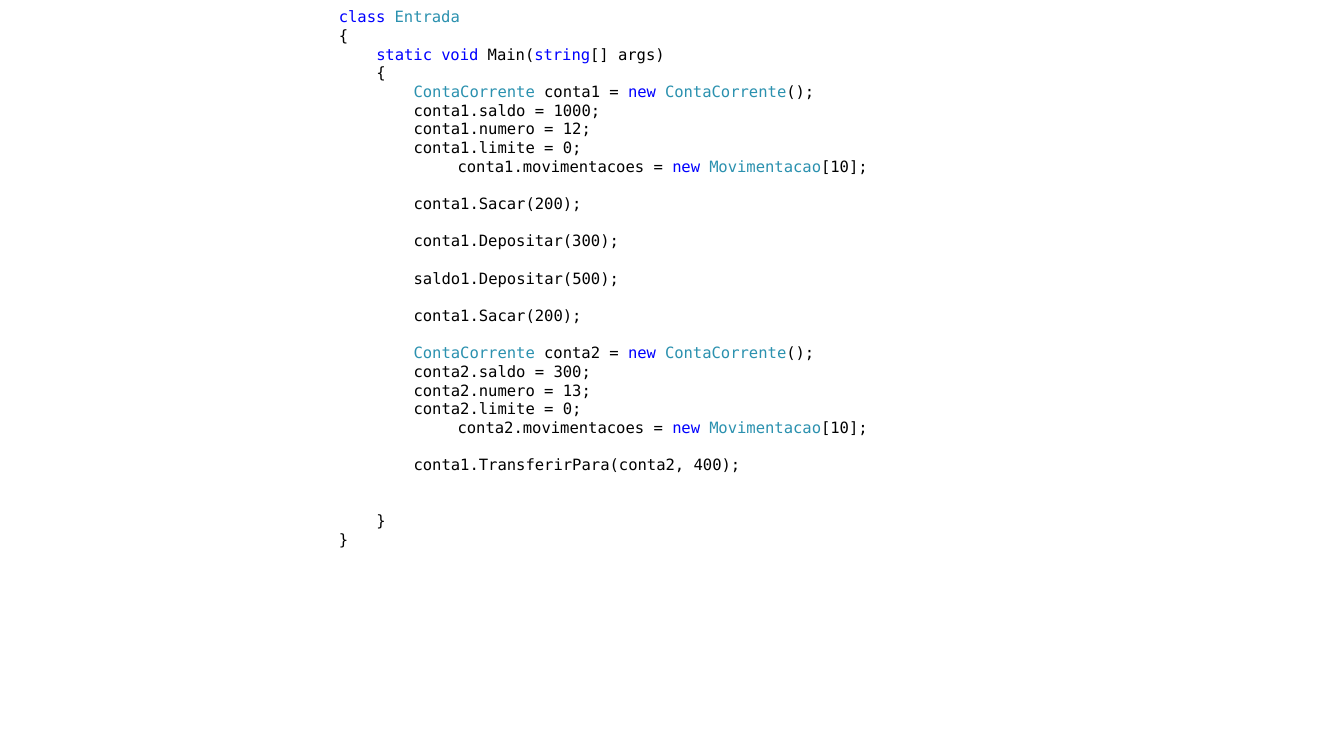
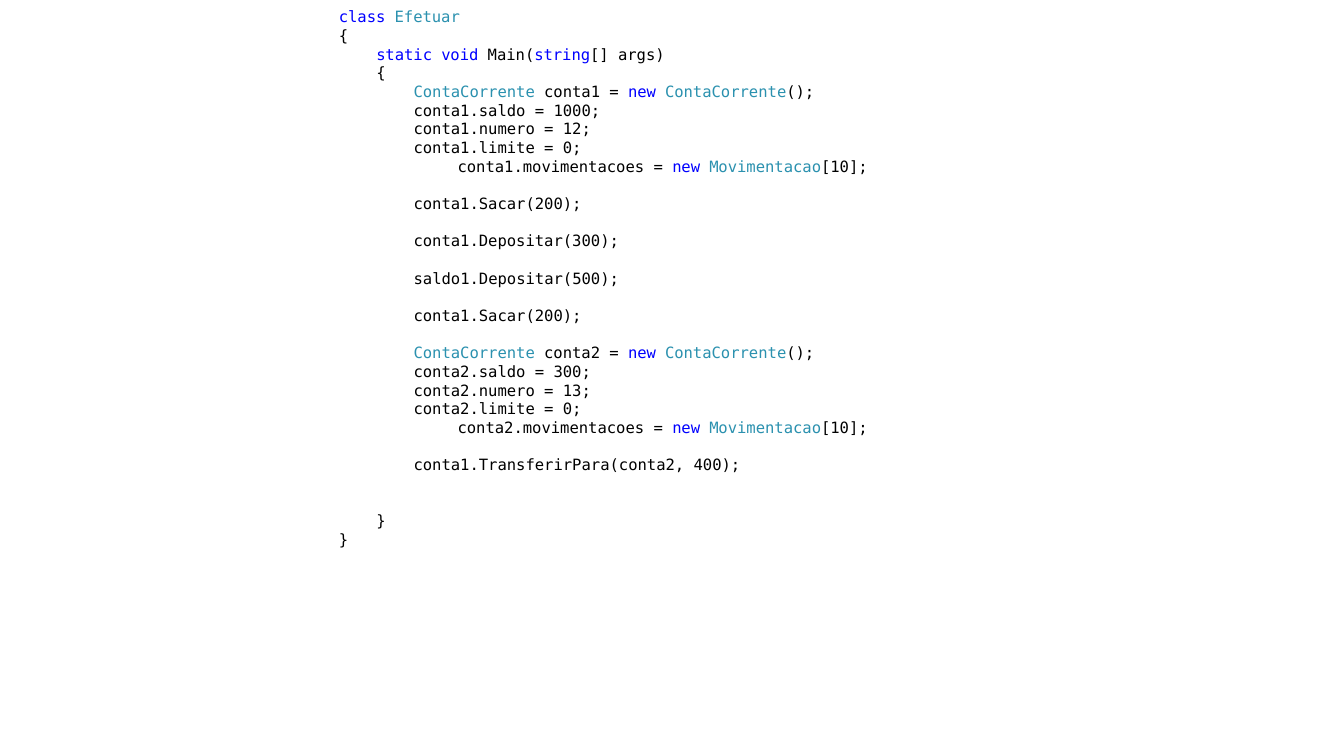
Entrada: Entrada -> Efetuar
